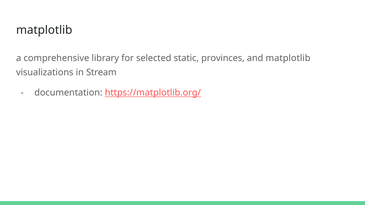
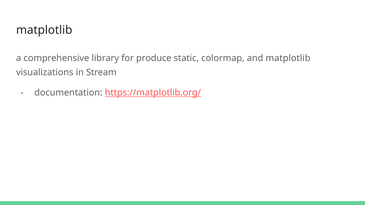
selected: selected -> produce
provinces: provinces -> colormap
